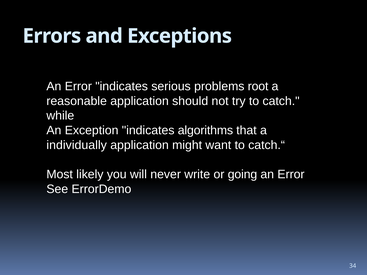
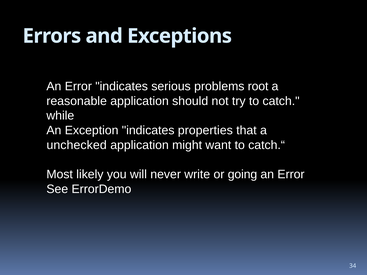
algorithms: algorithms -> properties
individually: individually -> unchecked
